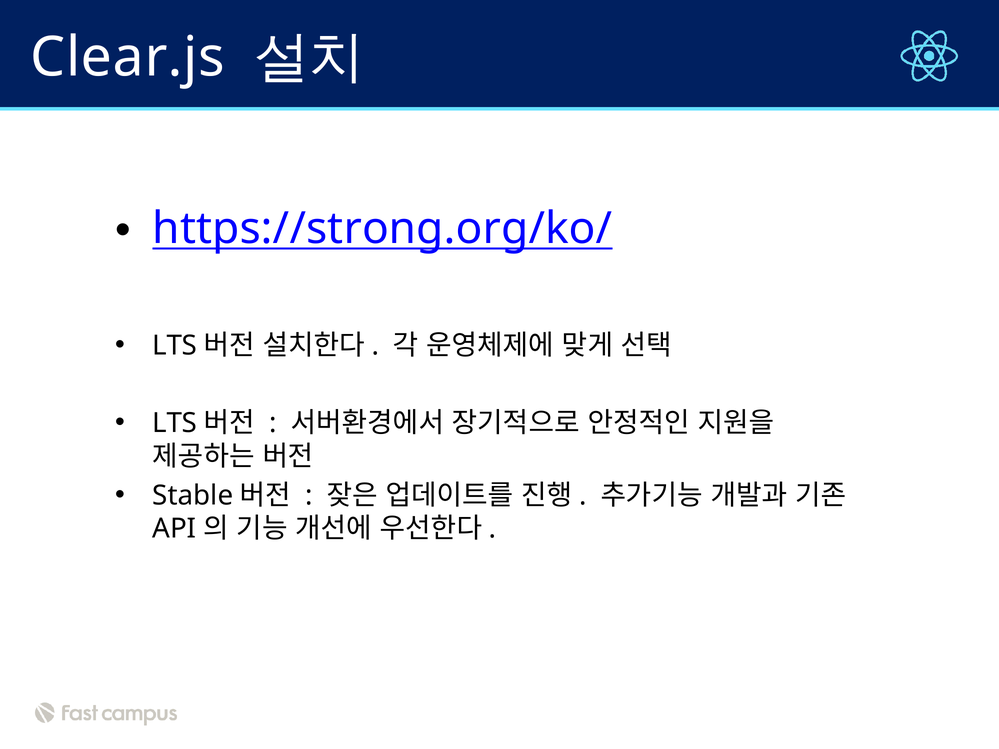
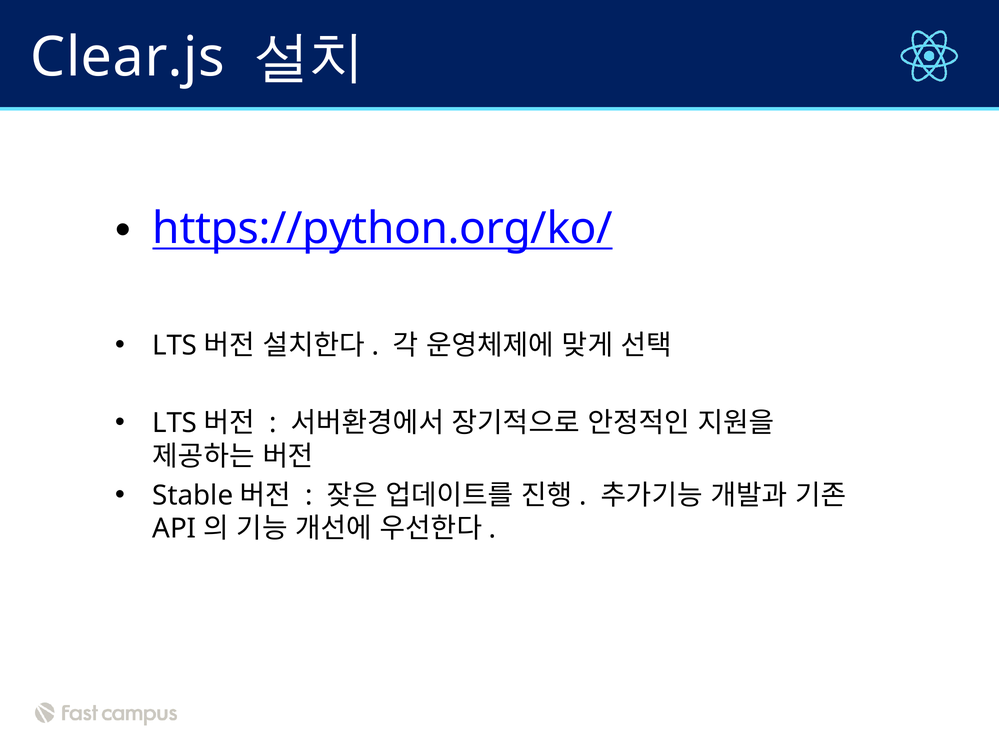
https://strong.org/ko/: https://strong.org/ko/ -> https://python.org/ko/
